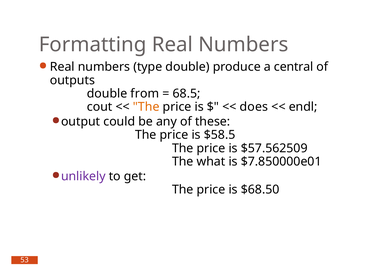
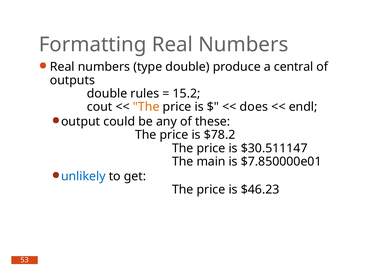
from: from -> rules
68.5: 68.5 -> 15.2
$58.5: $58.5 -> $78.2
$57.562509: $57.562509 -> $30.511147
what: what -> main
unlikely colour: purple -> blue
$68.50: $68.50 -> $46.23
